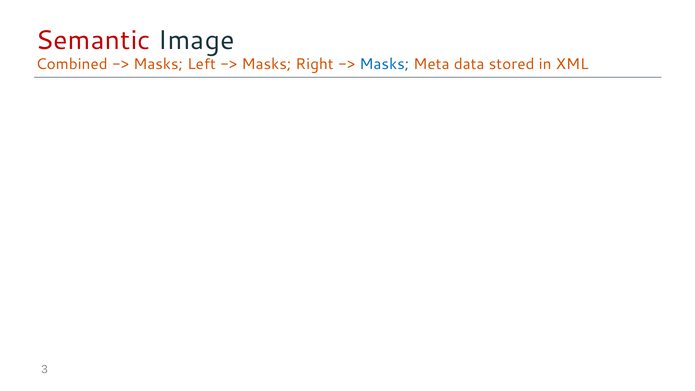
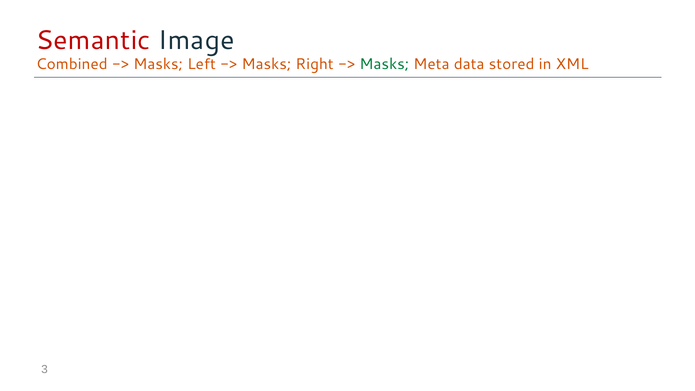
Masks at (384, 64) colour: blue -> green
